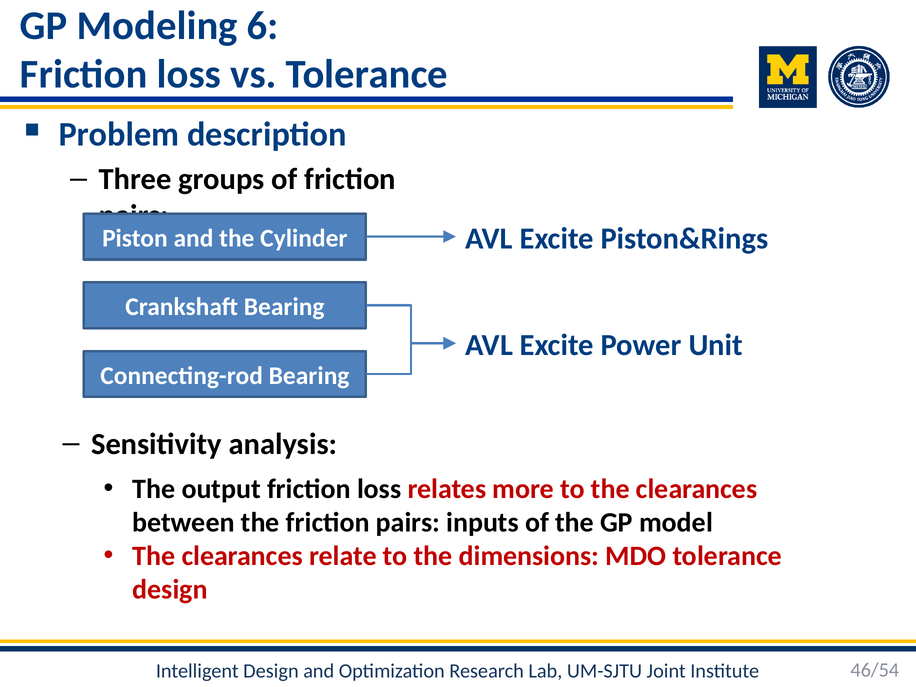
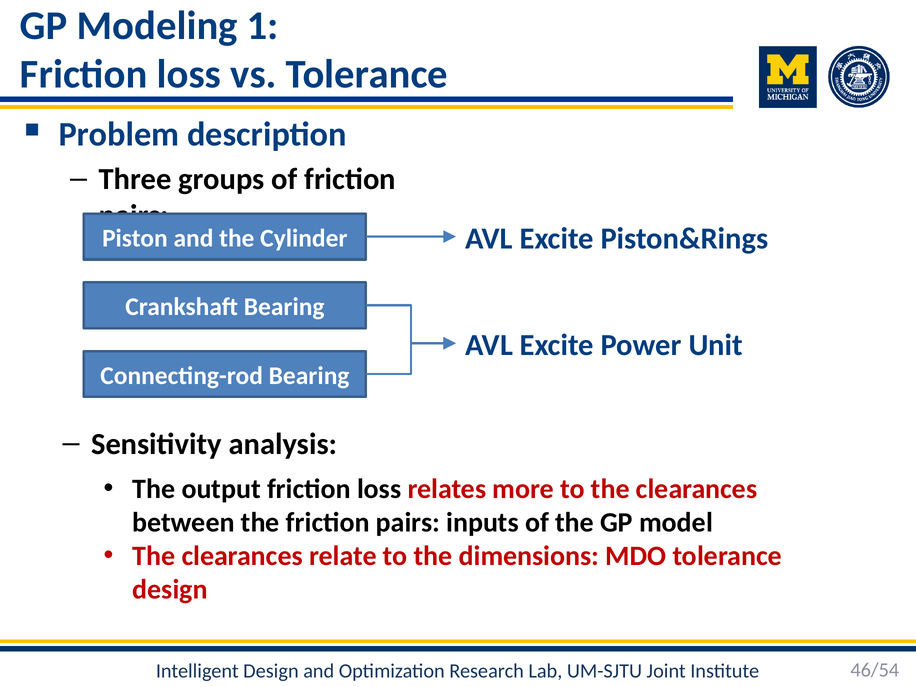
6: 6 -> 1
